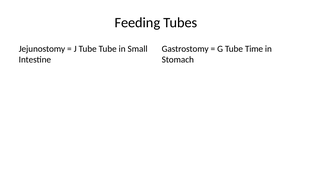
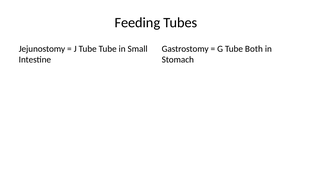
Time: Time -> Both
